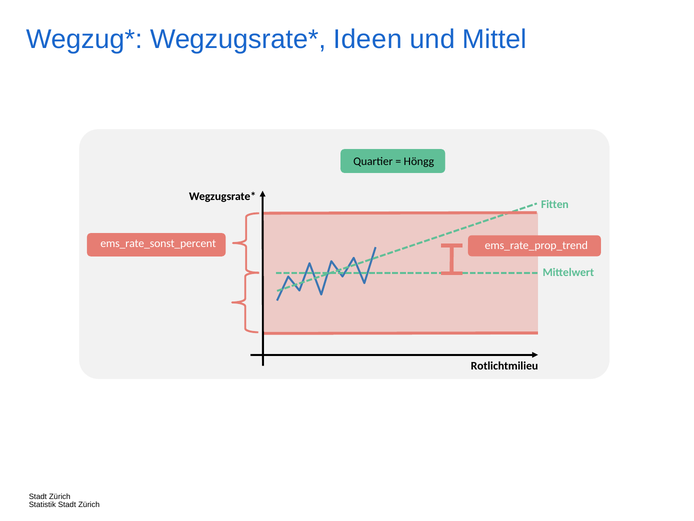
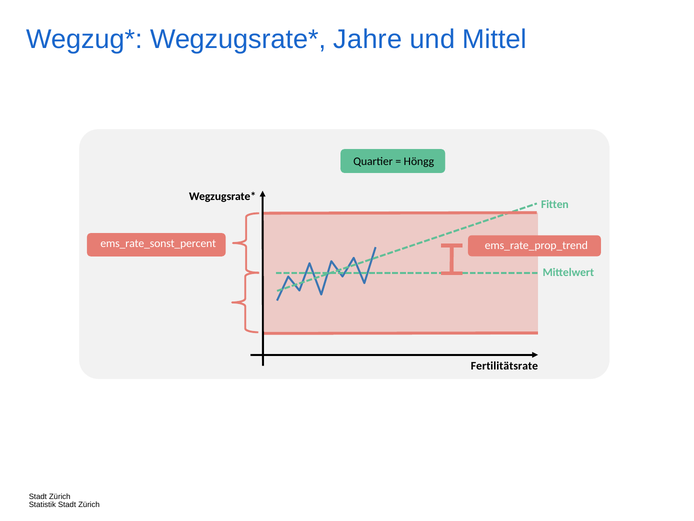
Ideen: Ideen -> Jahre
Rotlichtmilieu: Rotlichtmilieu -> Fertilitätsrate
